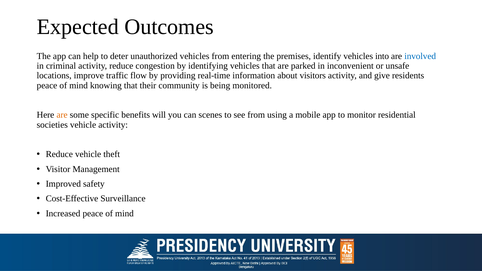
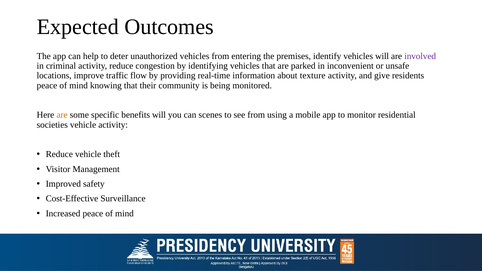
vehicles into: into -> will
involved colour: blue -> purple
visitors: visitors -> texture
